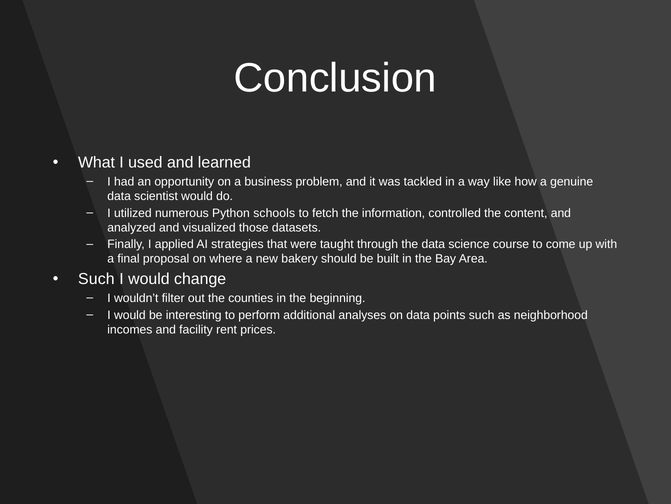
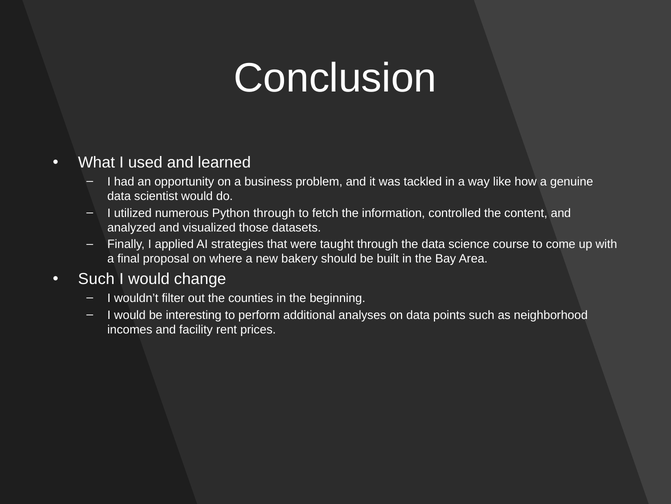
Python schools: schools -> through
